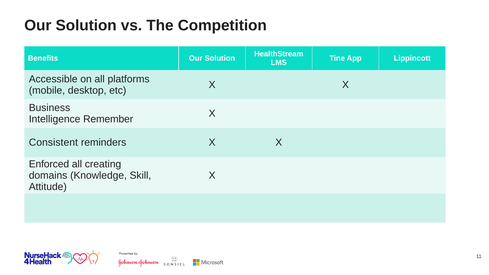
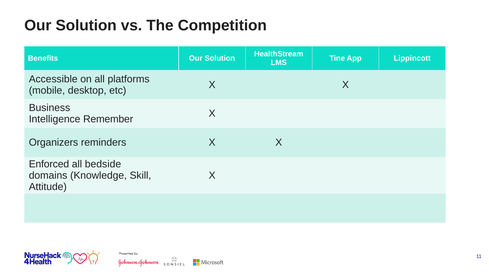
Consistent: Consistent -> Organizers
creating: creating -> bedside
